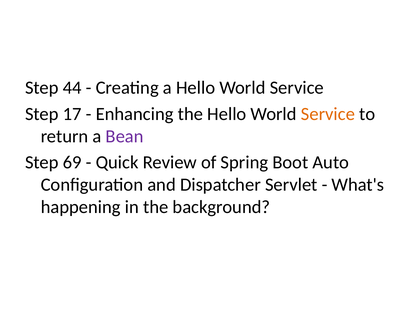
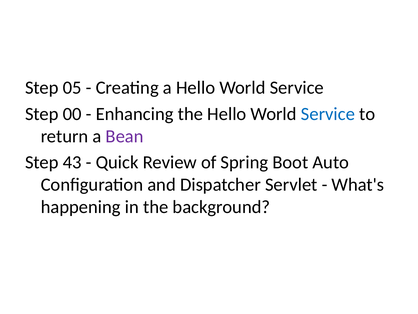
44: 44 -> 05
17: 17 -> 00
Service at (328, 114) colour: orange -> blue
69: 69 -> 43
